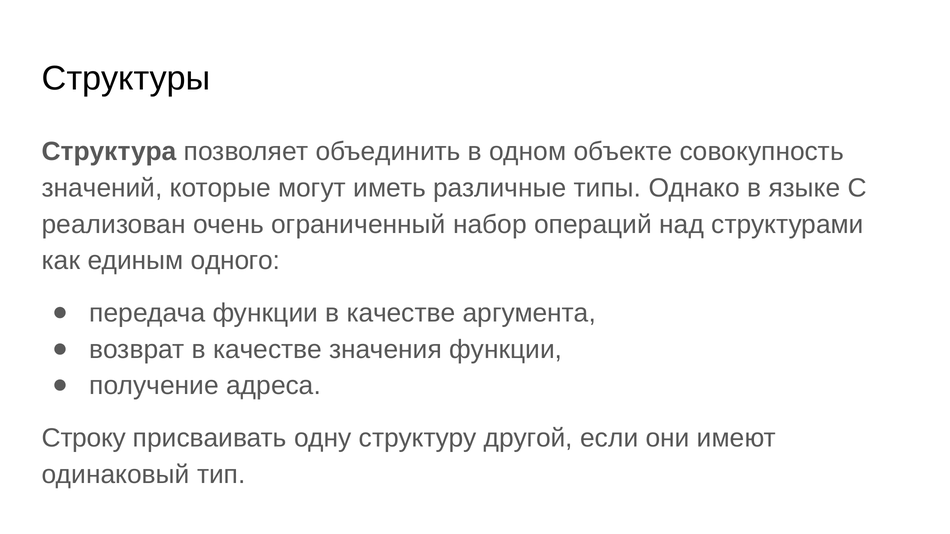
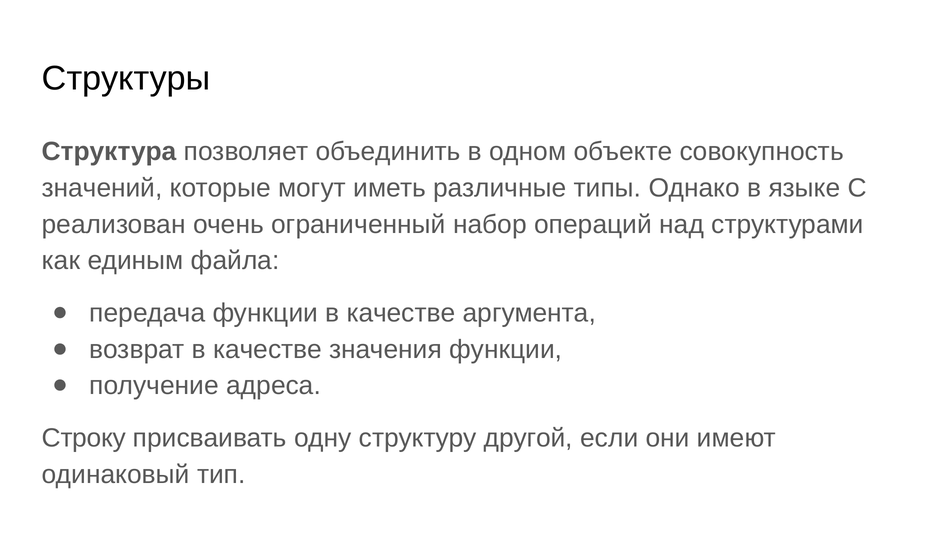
одного: одного -> файла
